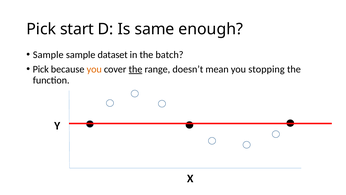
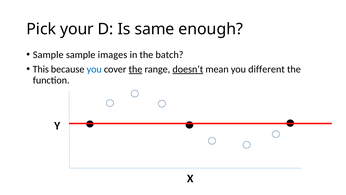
start: start -> your
dataset: dataset -> images
Pick at (41, 69): Pick -> This
you at (94, 69) colour: orange -> blue
doesn’t underline: none -> present
stopping: stopping -> different
